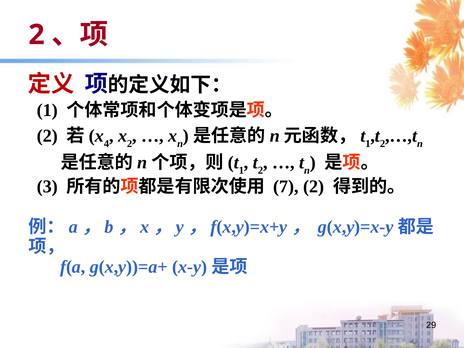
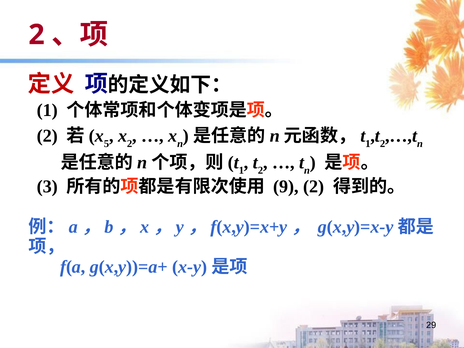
4: 4 -> 5
7: 7 -> 9
